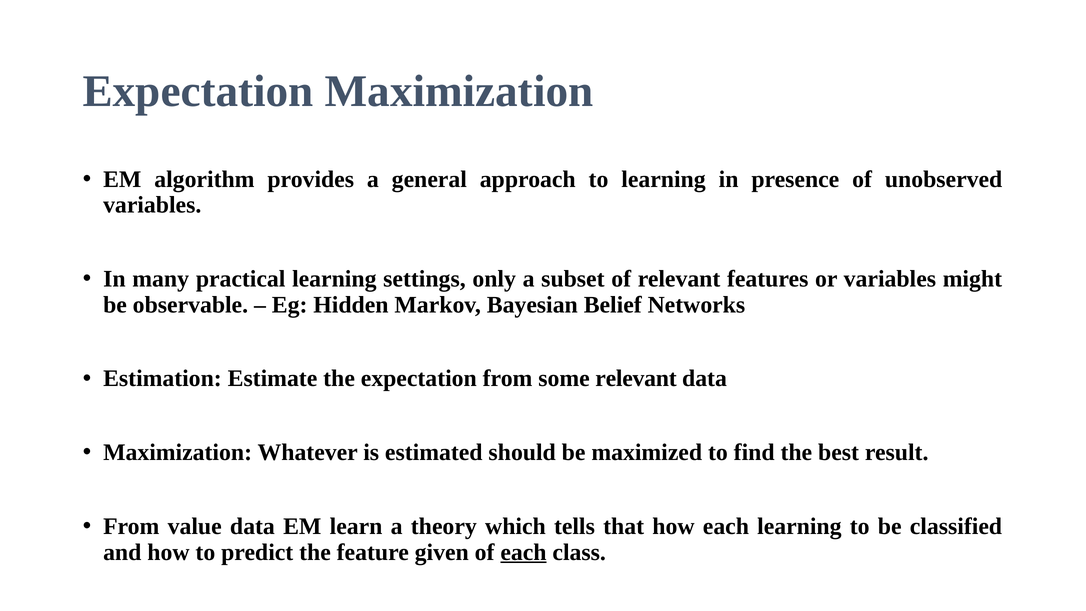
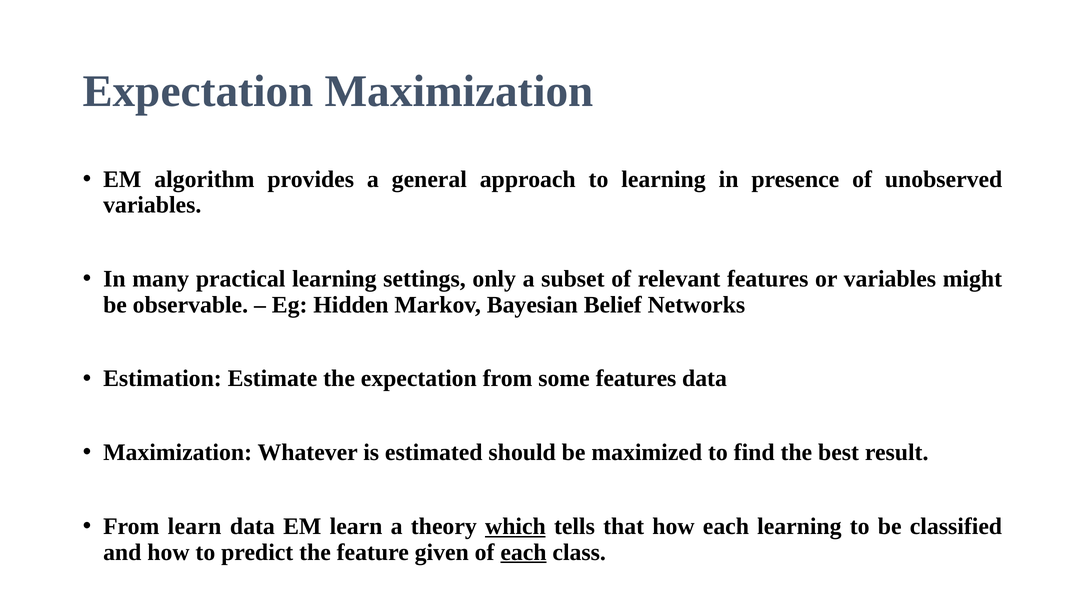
some relevant: relevant -> features
From value: value -> learn
which underline: none -> present
